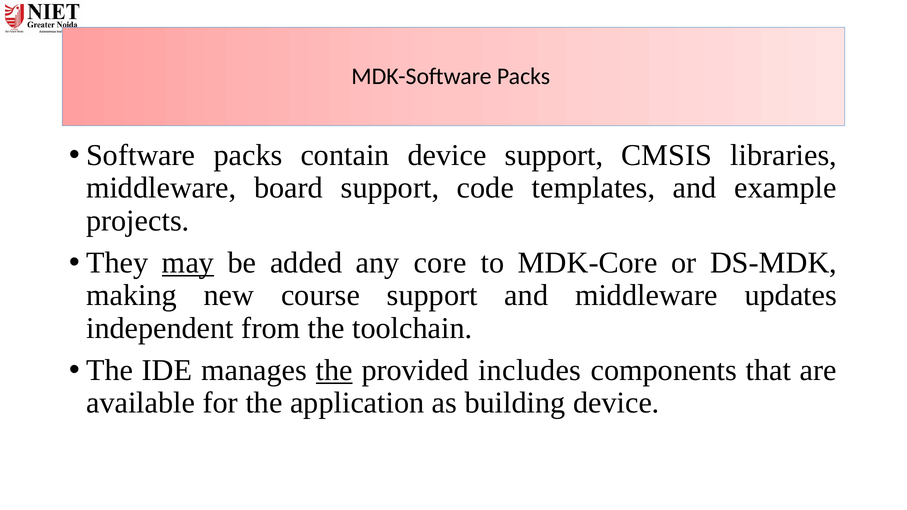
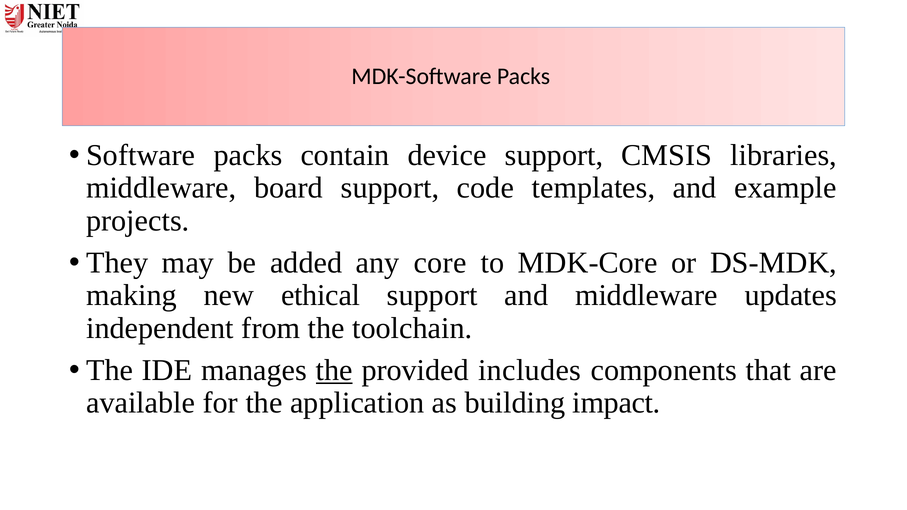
may underline: present -> none
course: course -> ethical
building device: device -> impact
